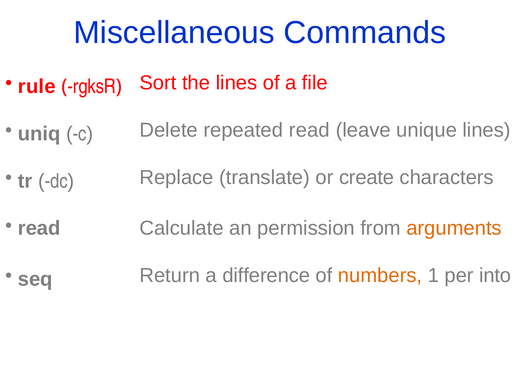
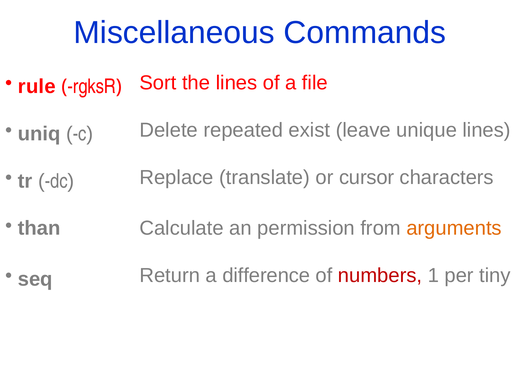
repeated read: read -> exist
create: create -> cursor
read at (39, 228): read -> than
numbers colour: orange -> red
into: into -> tiny
